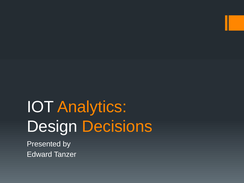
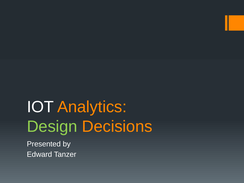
Design colour: white -> light green
